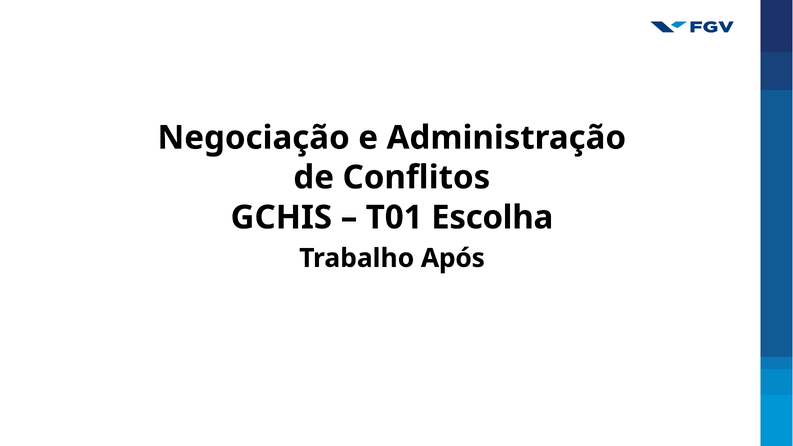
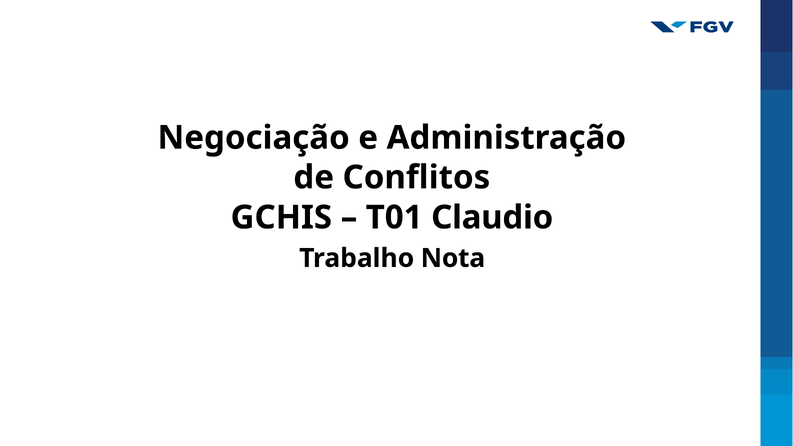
T01 Escolha: Escolha -> Claudio
Após: Após -> Nota
